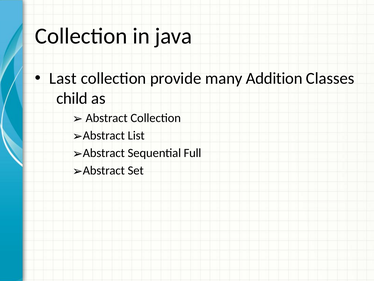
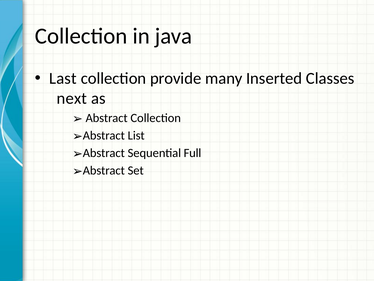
Addition: Addition -> Inserted
child: child -> next
